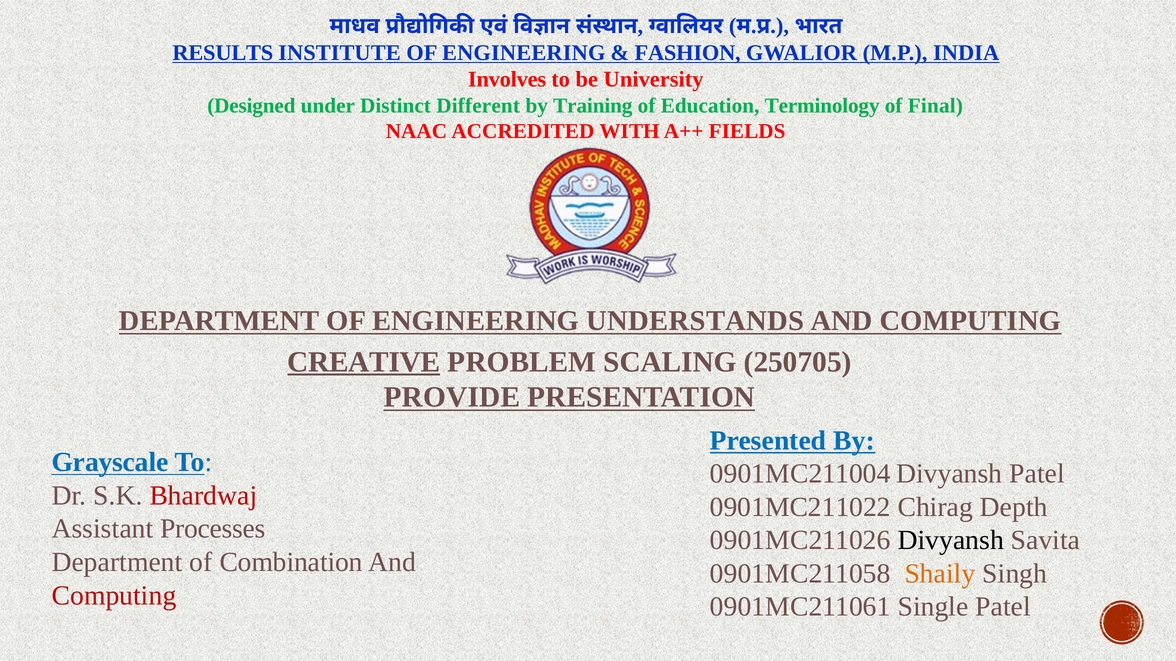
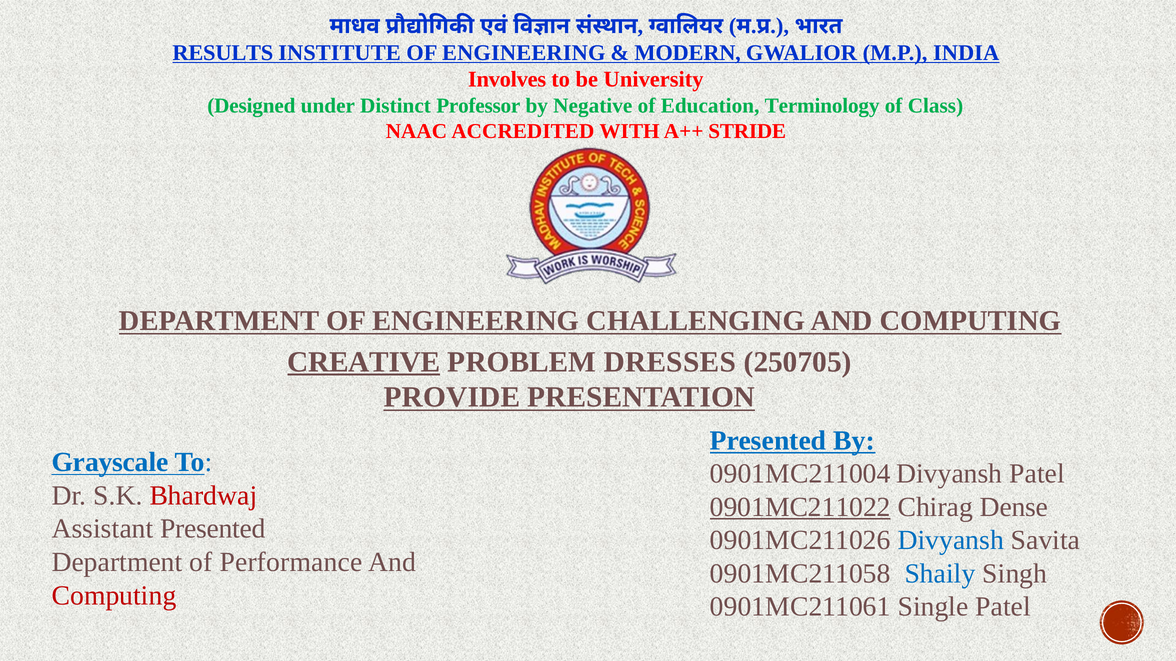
FASHION: FASHION -> MODERN
Different: Different -> Professor
Training: Training -> Negative
Final: Final -> Class
FIELDS: FIELDS -> STRIDE
UNDERSTANDS: UNDERSTANDS -> CHALLENGING
SCALING: SCALING -> DRESSES
0901MC211022 underline: none -> present
Depth: Depth -> Dense
Assistant Processes: Processes -> Presented
Divyansh at (951, 541) colour: black -> blue
Combination: Combination -> Performance
Shaily colour: orange -> blue
